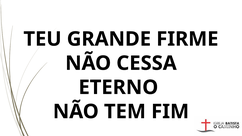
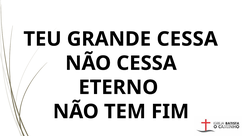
GRANDE FIRME: FIRME -> CESSA
